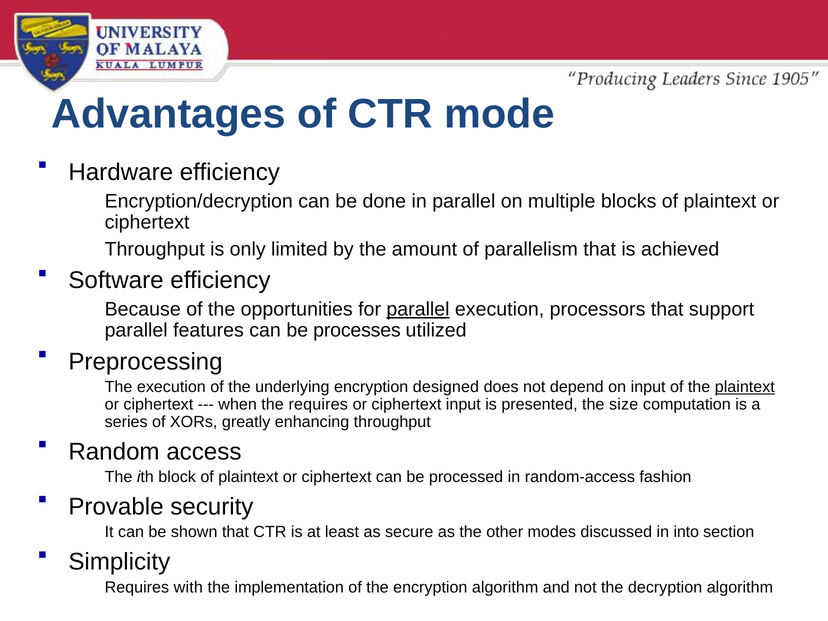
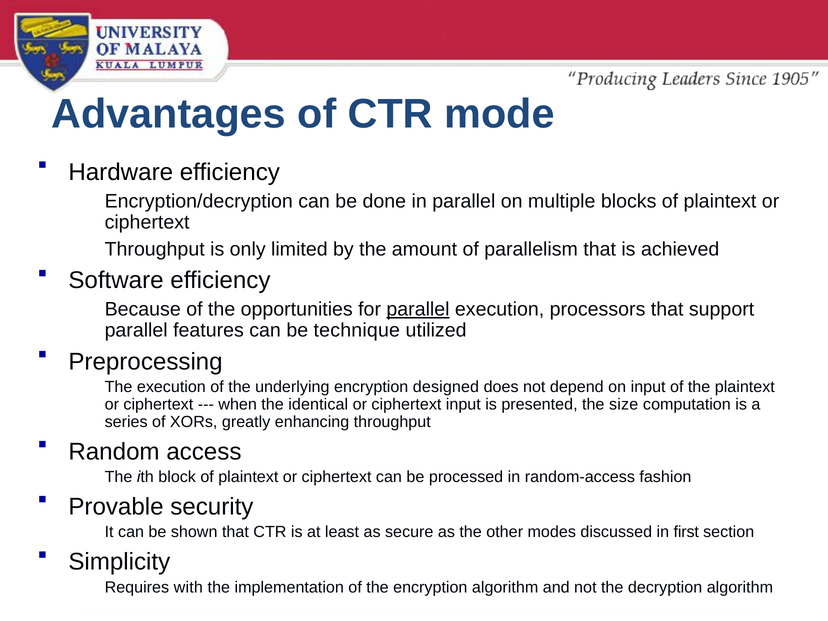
processes: processes -> technique
plaintext at (745, 387) underline: present -> none
the requires: requires -> identical
into: into -> first
